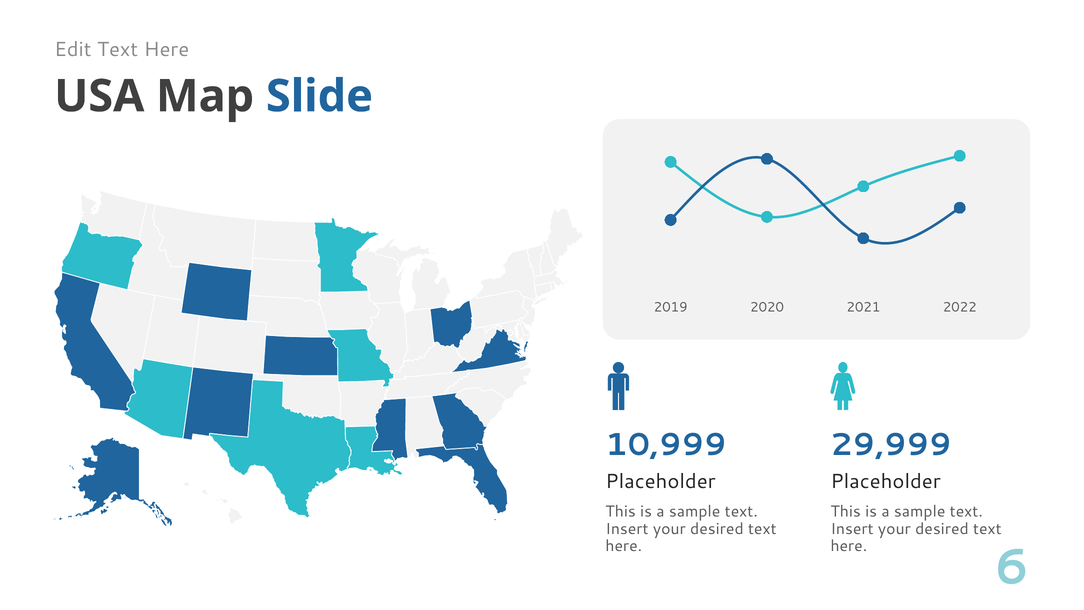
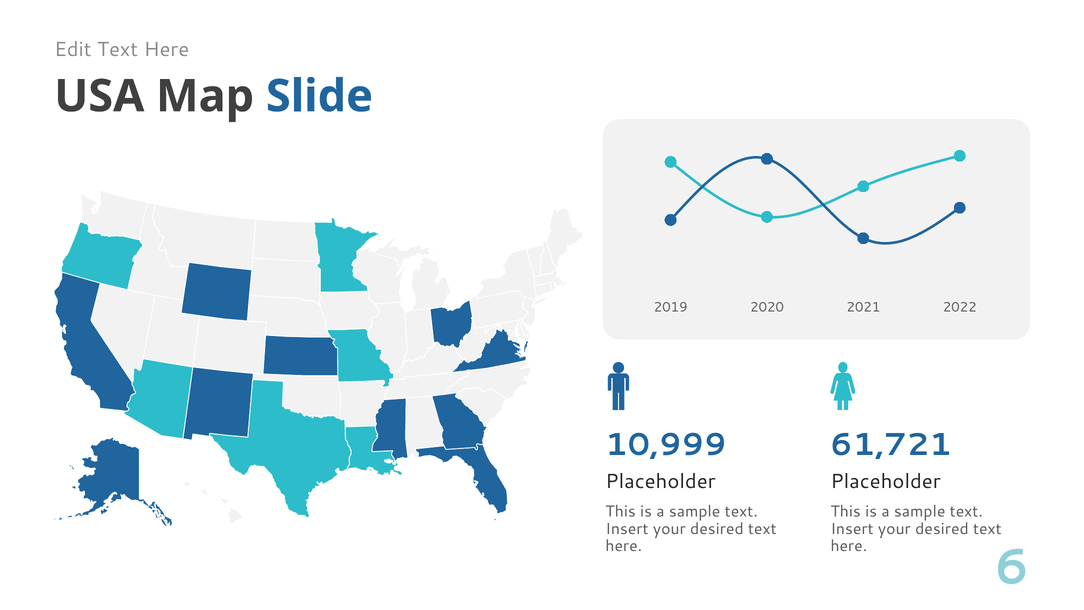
29,999: 29,999 -> 61,721
